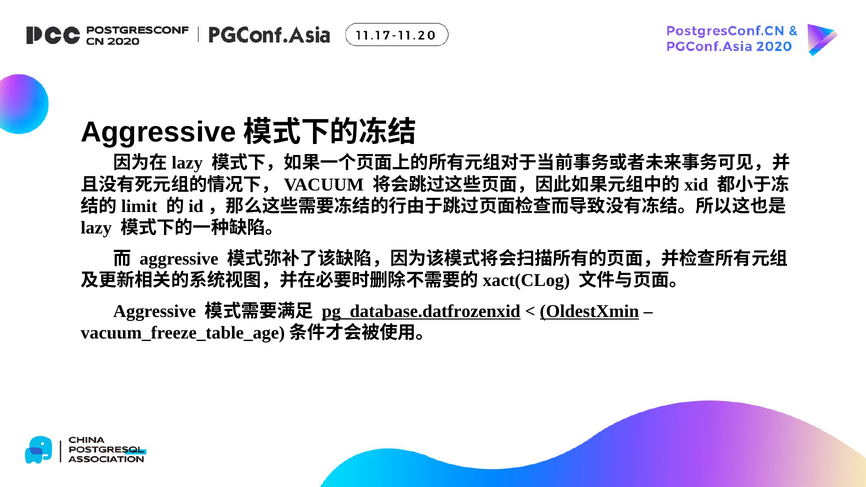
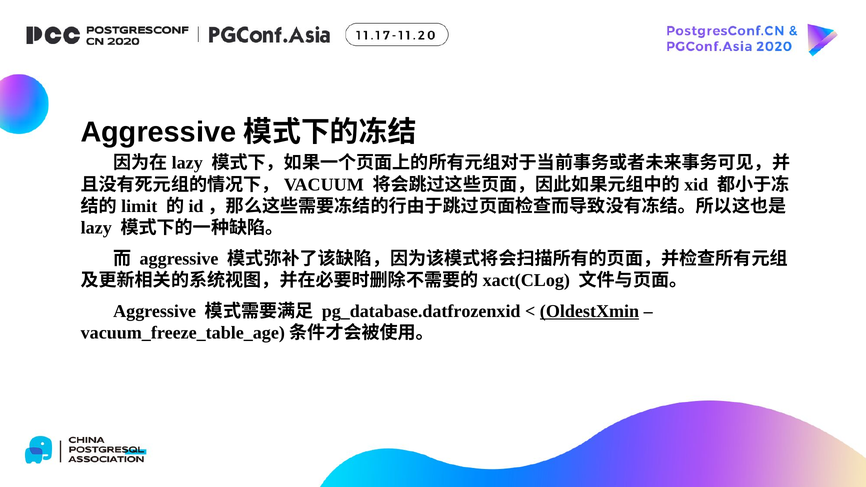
pg_database.datfrozenxid underline: present -> none
